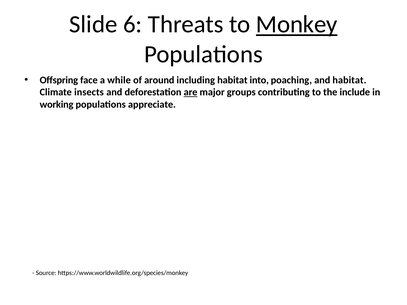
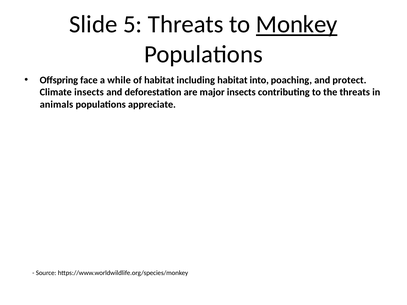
6: 6 -> 5
of around: around -> habitat
and habitat: habitat -> protect
are underline: present -> none
major groups: groups -> insects
the include: include -> threats
working: working -> animals
